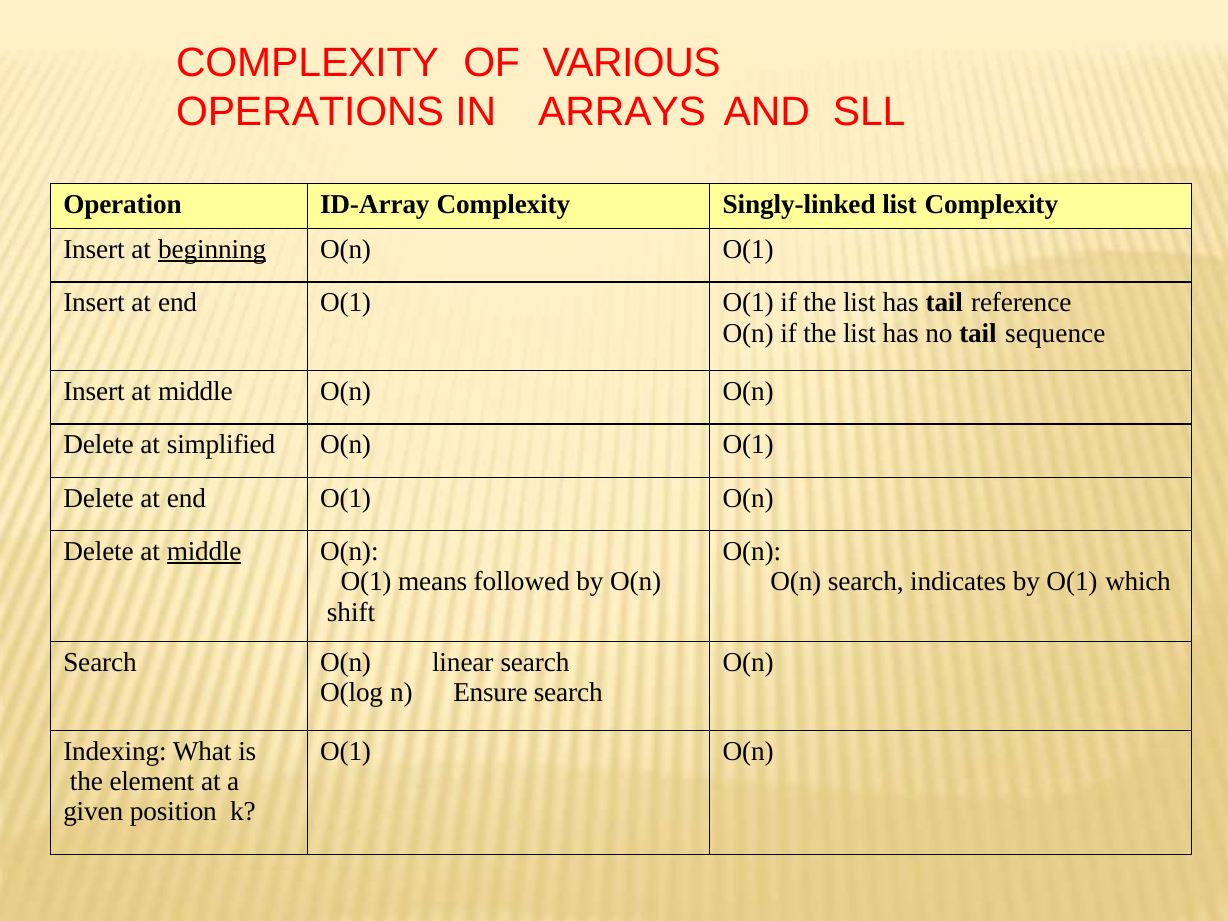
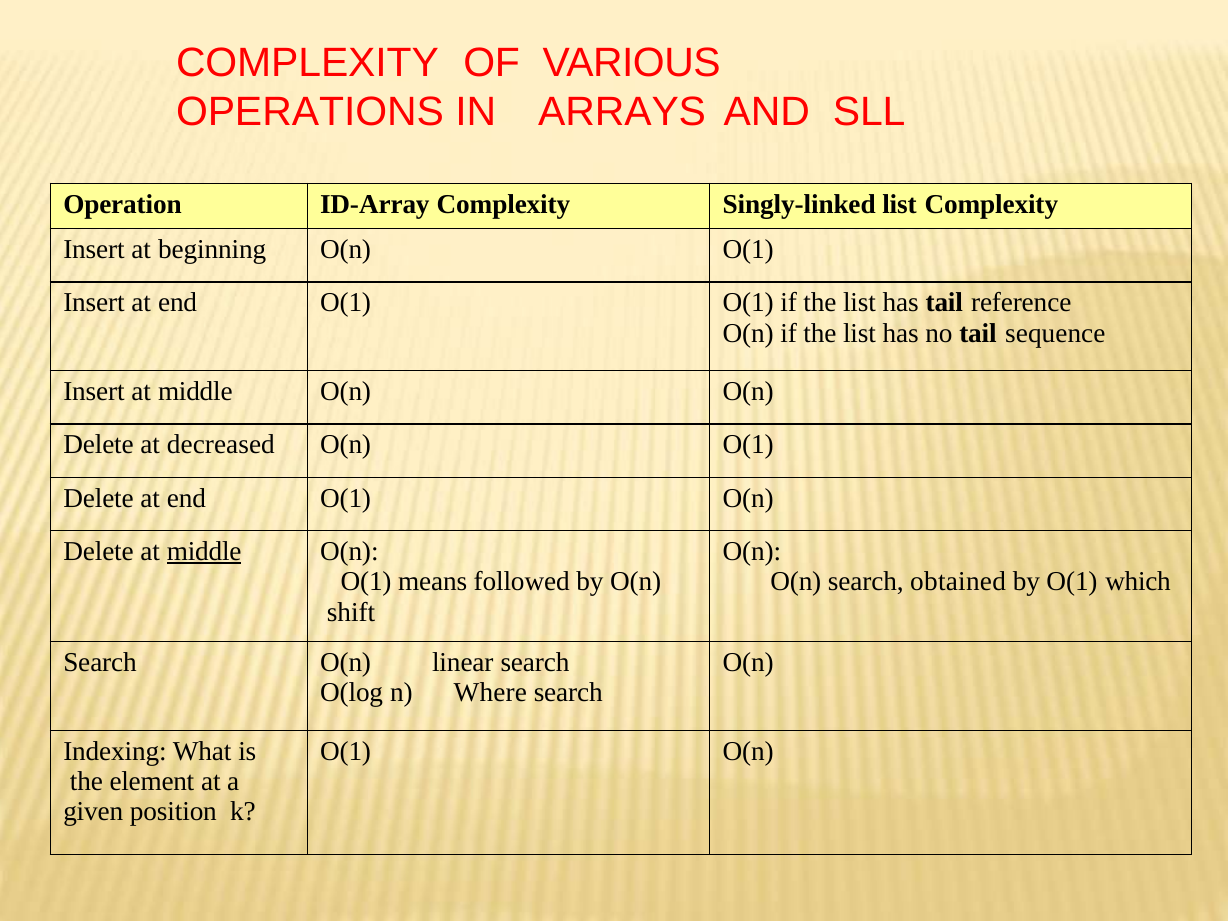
beginning underline: present -> none
simplified: simplified -> decreased
indicates: indicates -> obtained
Ensure: Ensure -> Where
